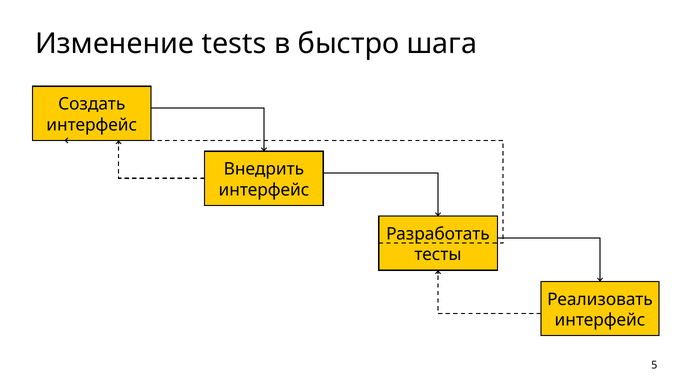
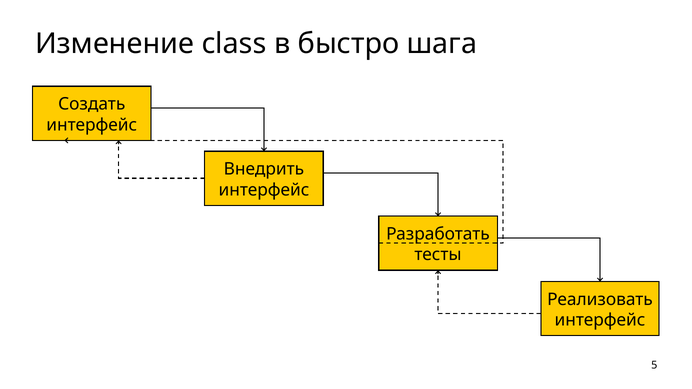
tests: tests -> class
